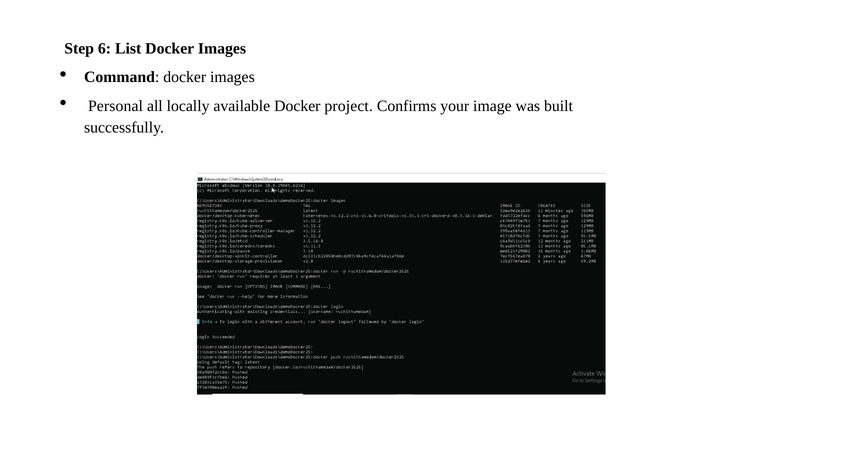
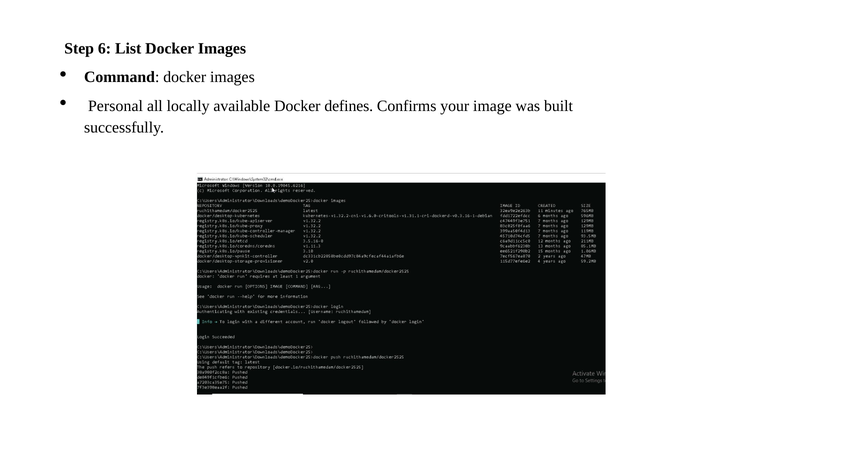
project: project -> defines
